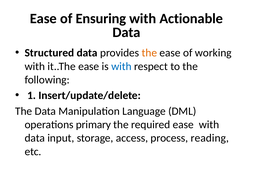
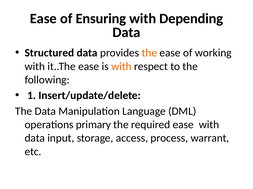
Actionable: Actionable -> Depending
with at (121, 67) colour: blue -> orange
reading: reading -> warrant
